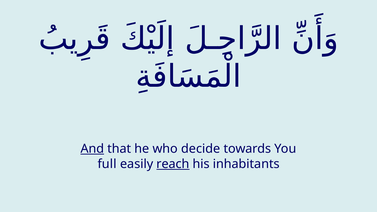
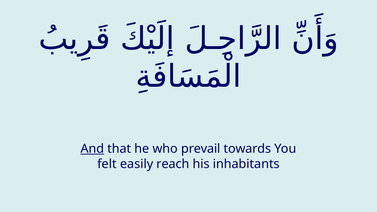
decide: decide -> prevail
full: full -> felt
reach underline: present -> none
